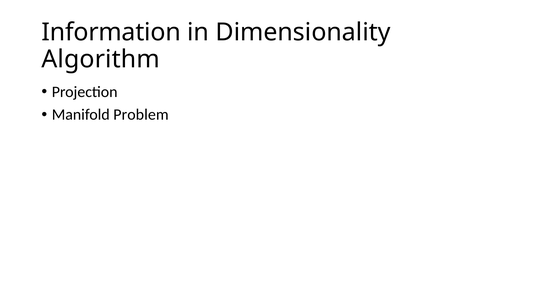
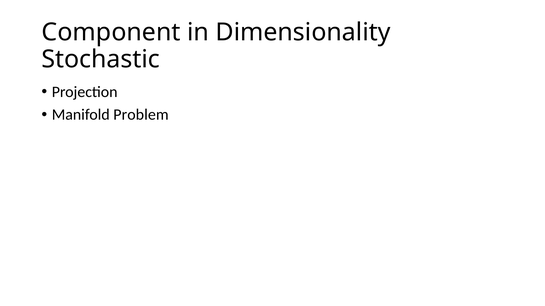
Information: Information -> Component
Algorithm: Algorithm -> Stochastic
